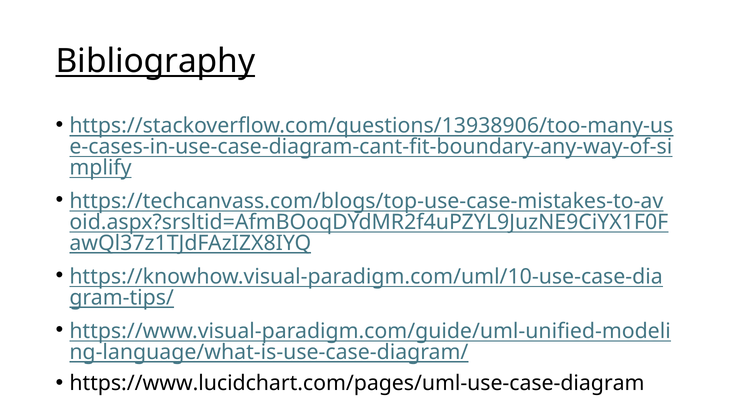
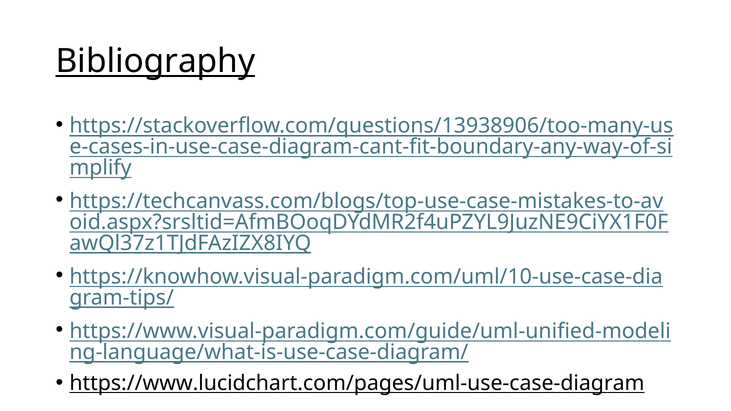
https://www.lucidchart.com/pages/uml-use-case-diagram underline: none -> present
